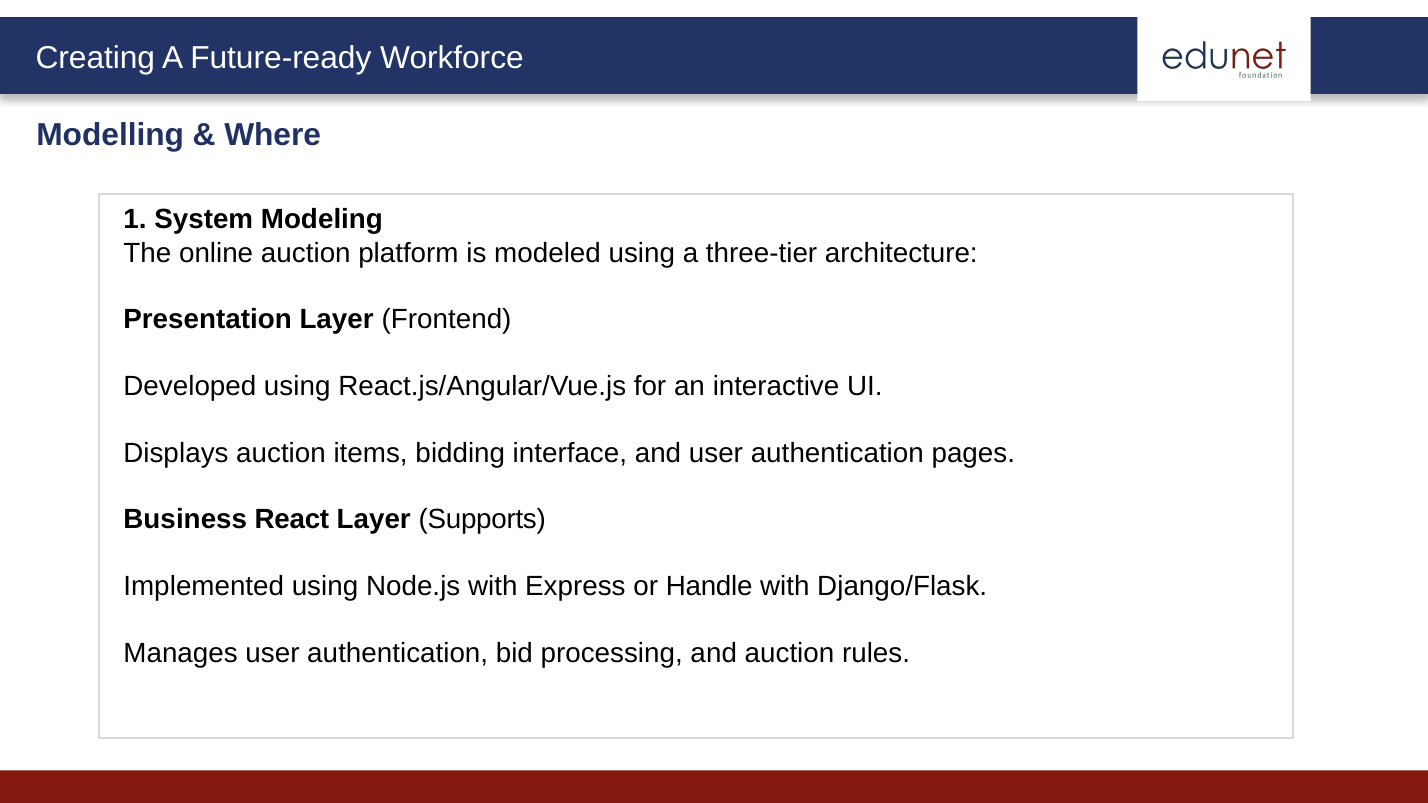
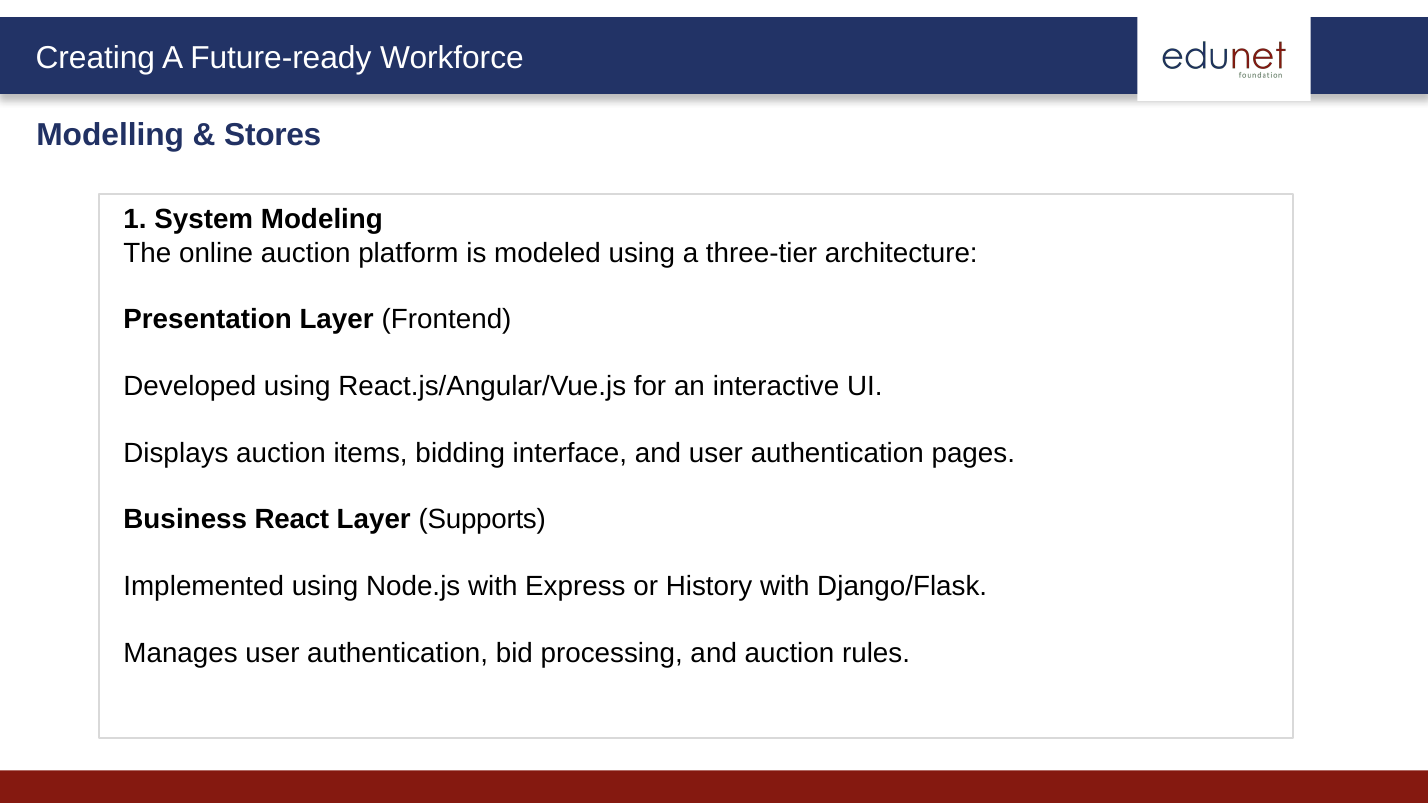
Where: Where -> Stores
Handle: Handle -> History
